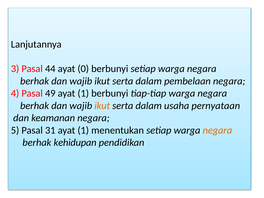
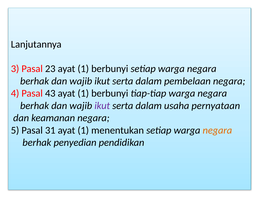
44: 44 -> 23
0 at (83, 69): 0 -> 1
49: 49 -> 43
ikut at (102, 106) colour: orange -> purple
kehidupan: kehidupan -> penyedian
